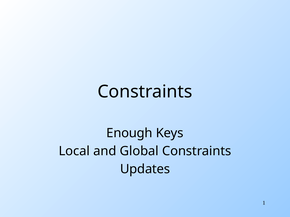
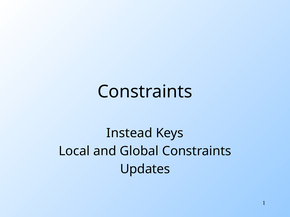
Enough: Enough -> Instead
